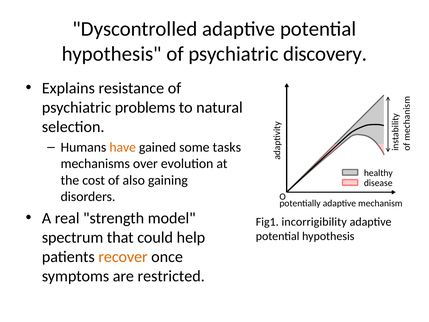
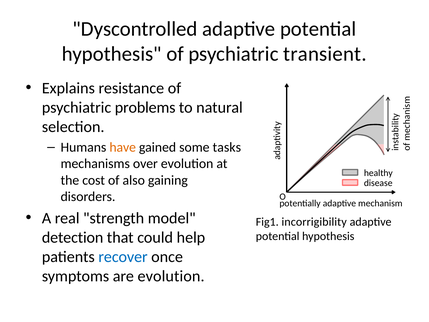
discovery: discovery -> transient
spectrum: spectrum -> detection
recover colour: orange -> blue
are restricted: restricted -> evolution
